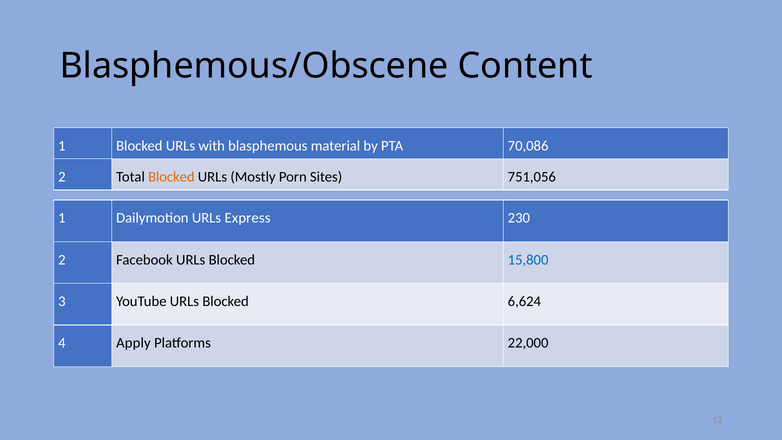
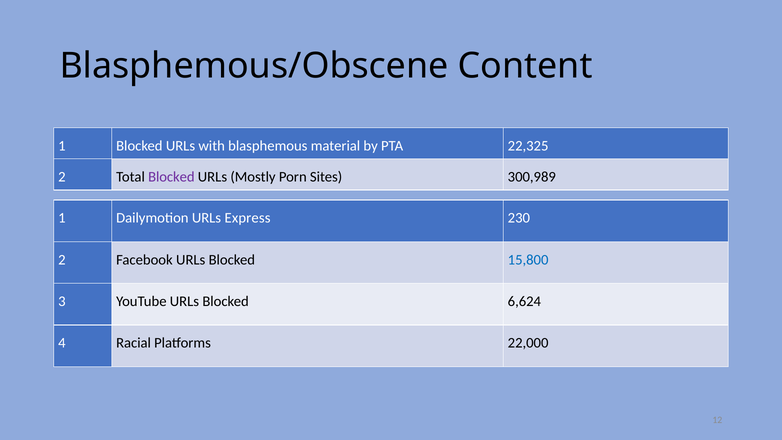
70,086: 70,086 -> 22,325
Blocked at (171, 177) colour: orange -> purple
751,056: 751,056 -> 300,989
Apply: Apply -> Racial
